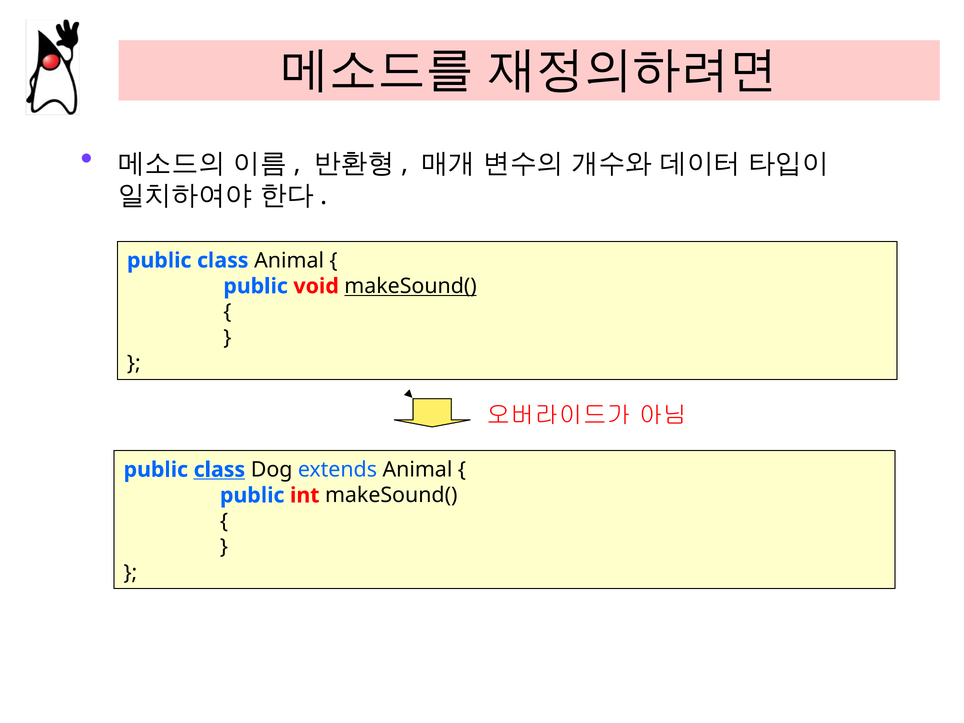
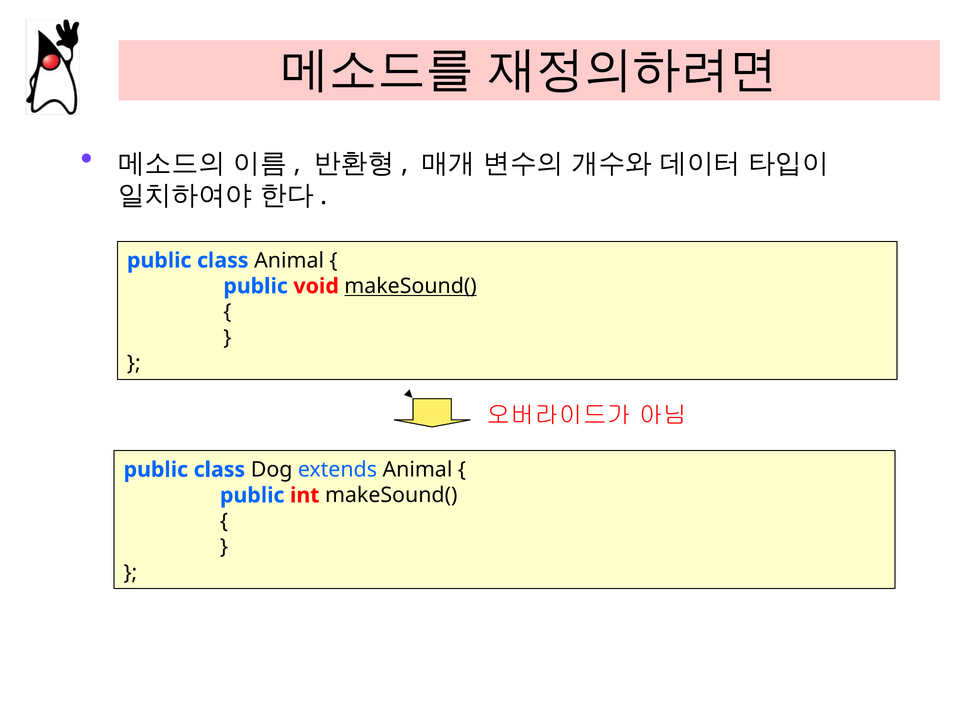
class at (219, 470) underline: present -> none
